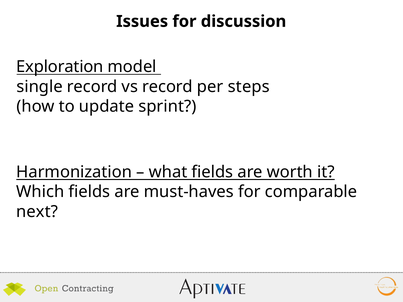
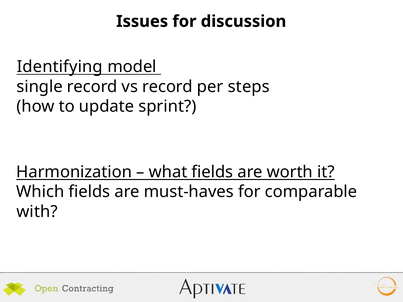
Exploration: Exploration -> Identifying
next: next -> with
